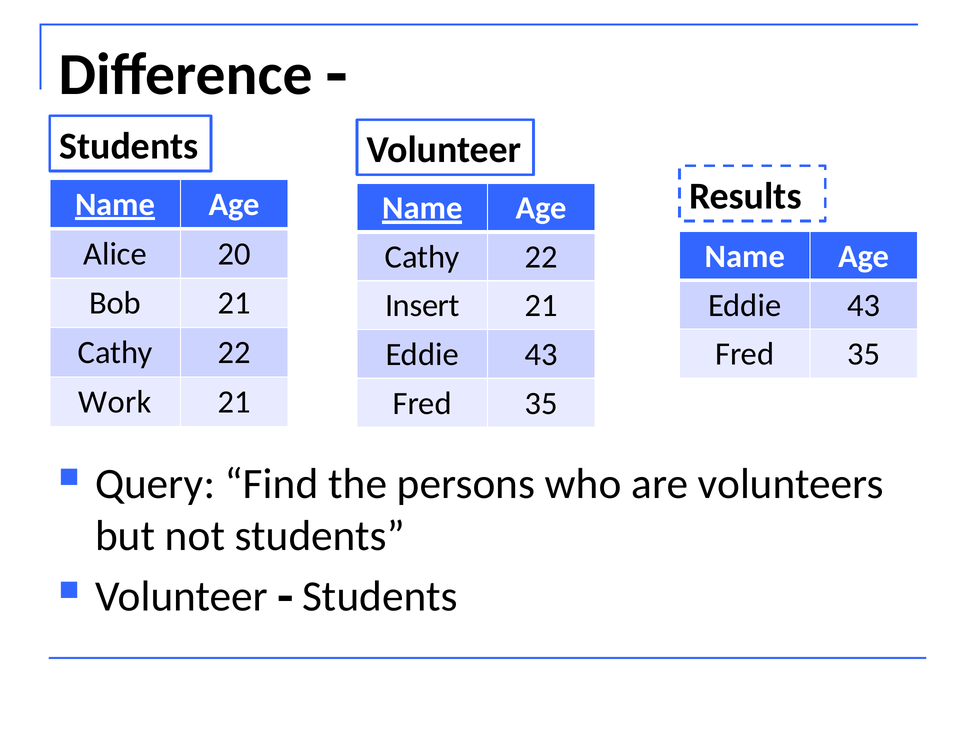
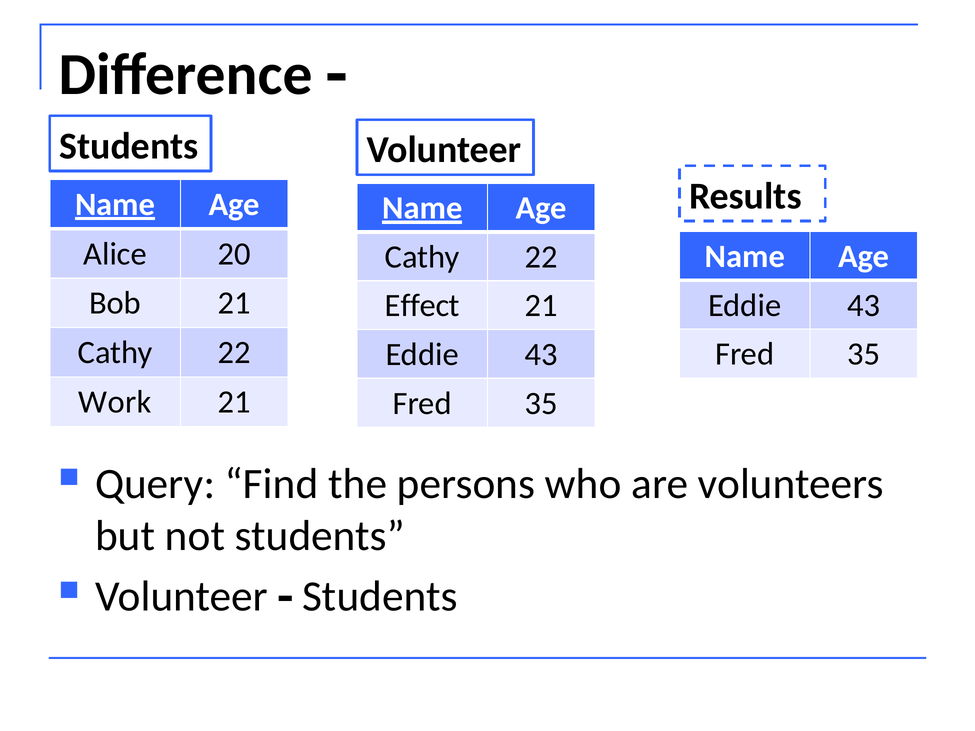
Insert: Insert -> Effect
